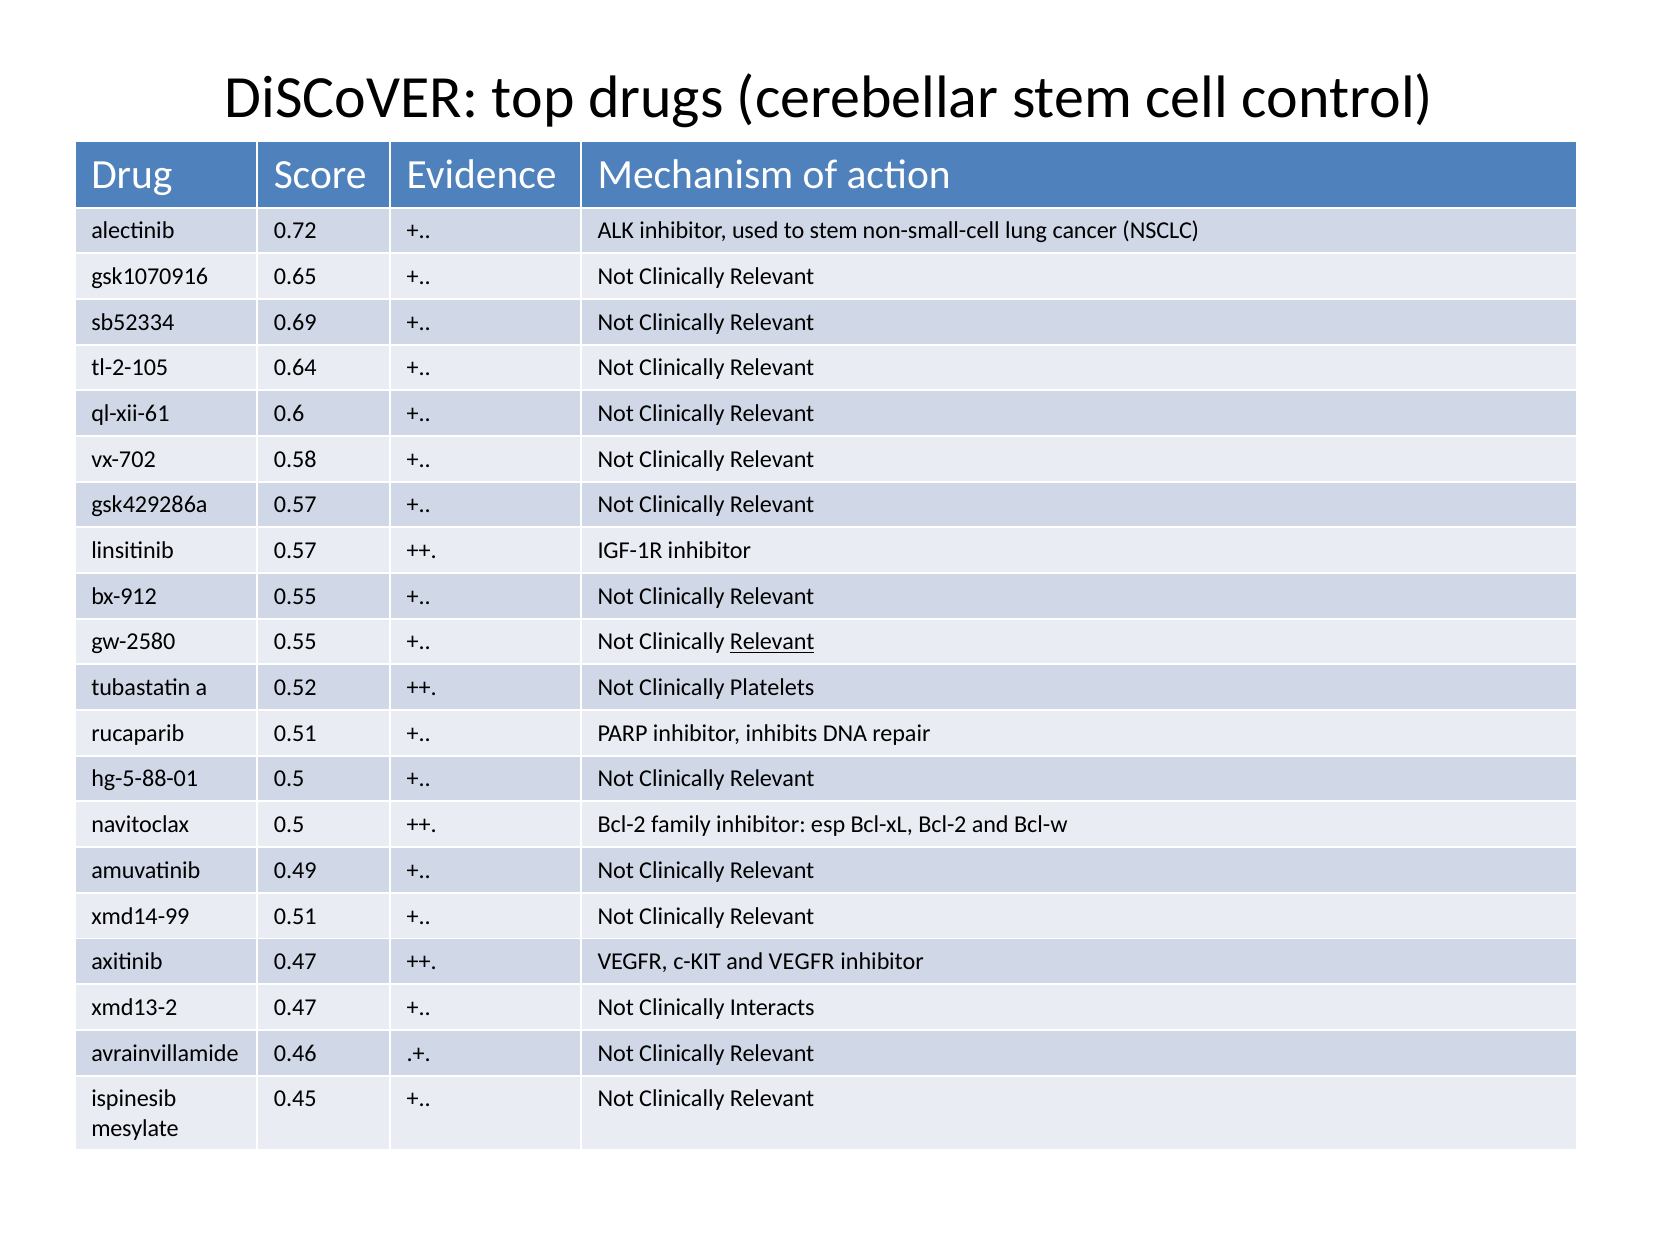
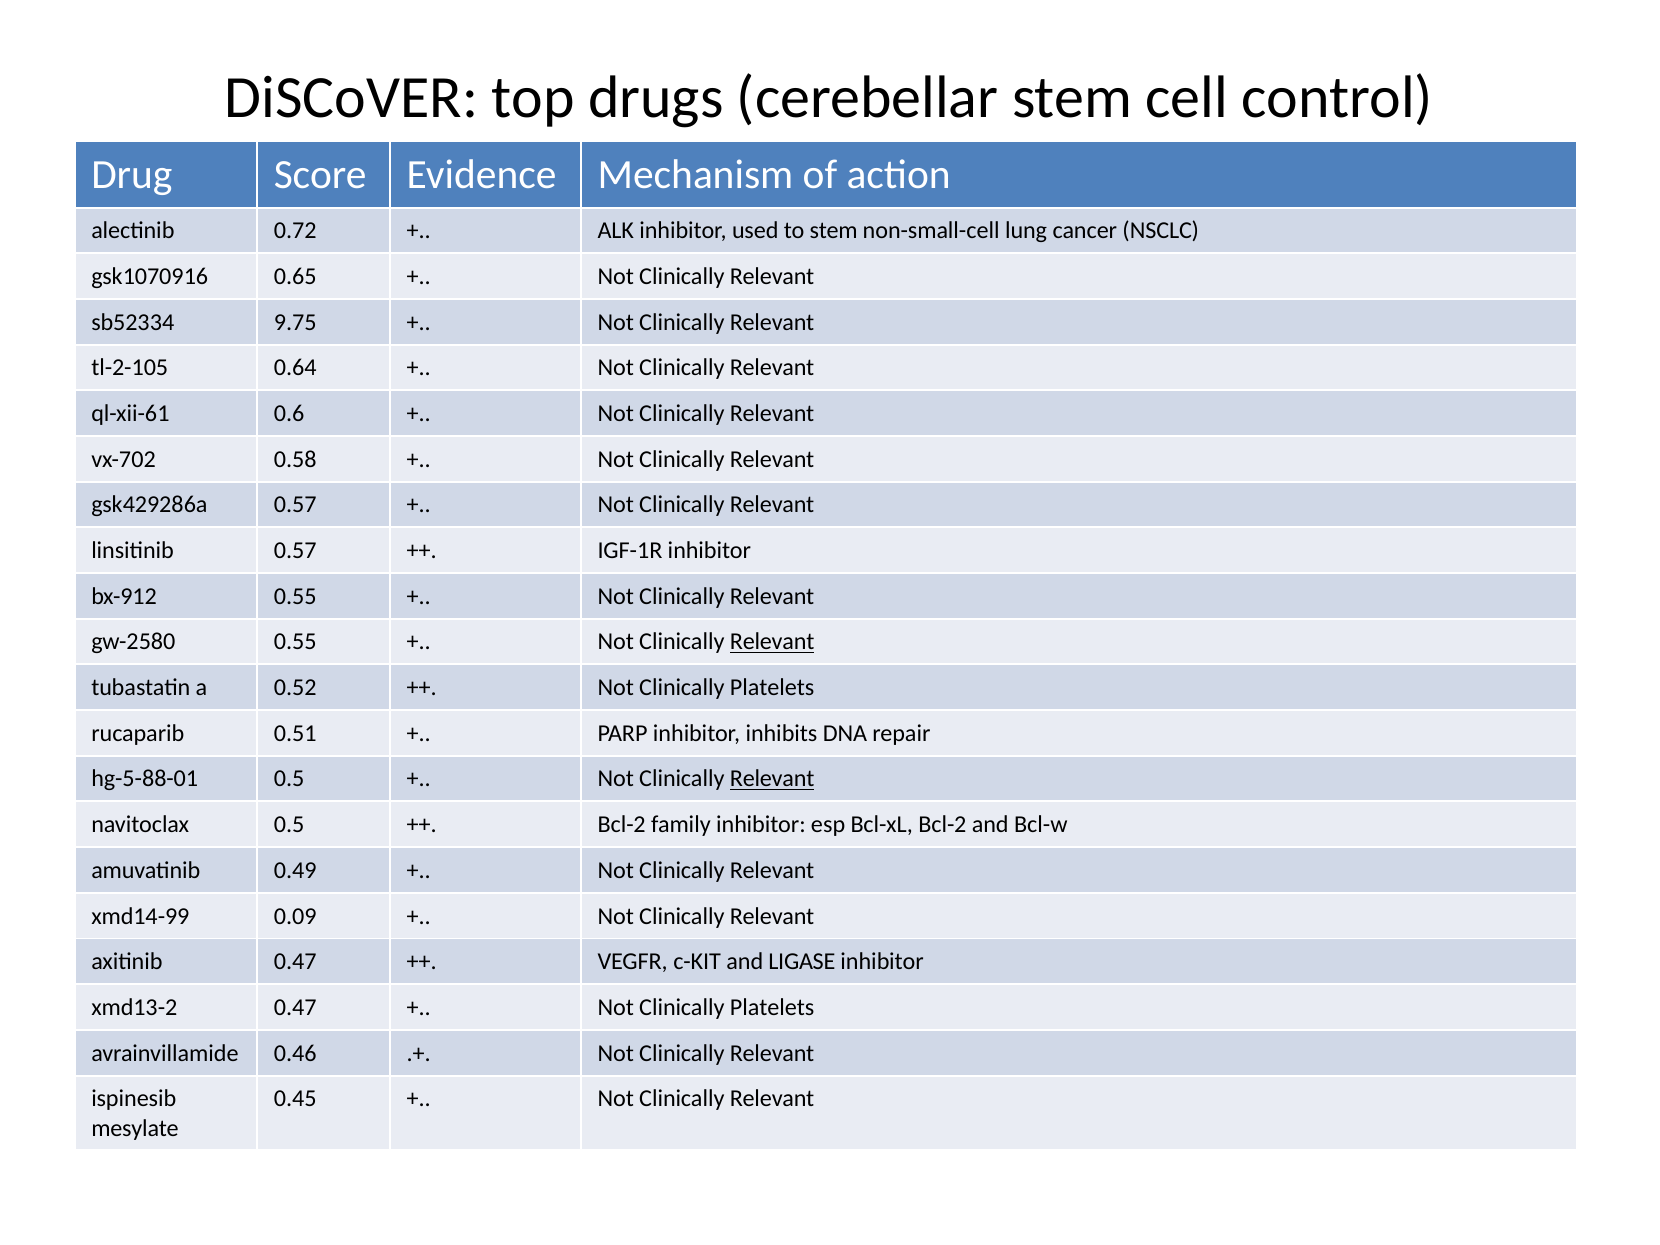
0.69: 0.69 -> 9.75
Relevant at (772, 779) underline: none -> present
xmd14-99 0.51: 0.51 -> 0.09
and VEGFR: VEGFR -> LIGASE
Interacts at (772, 1007): Interacts -> Platelets
